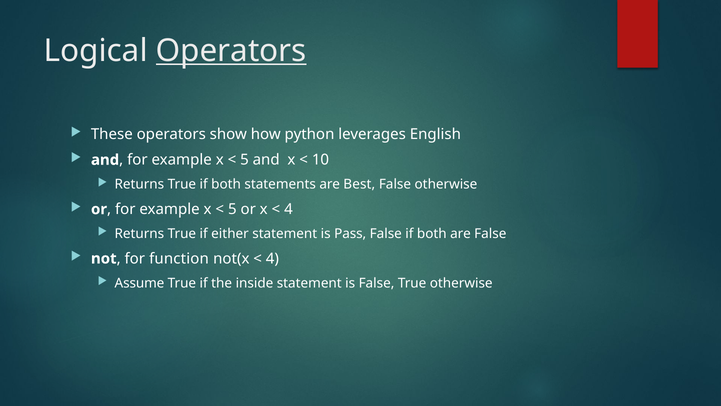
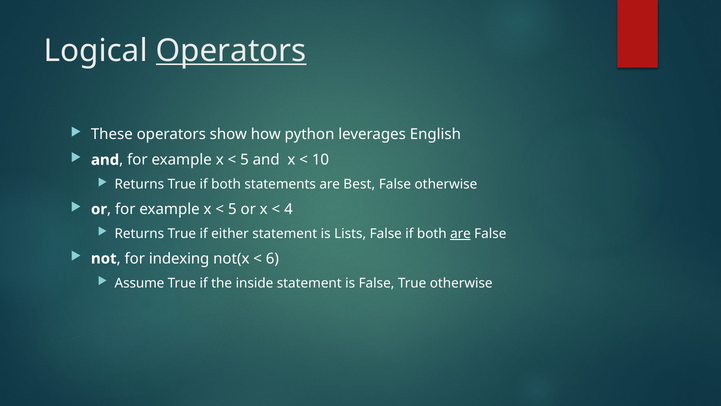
Pass: Pass -> Lists
are at (461, 234) underline: none -> present
function: function -> indexing
4 at (272, 258): 4 -> 6
